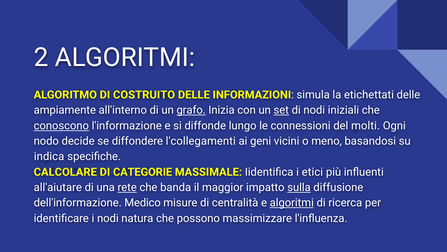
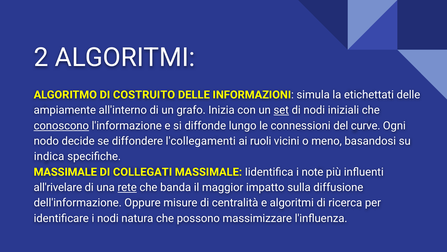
grafo underline: present -> none
molti: molti -> curve
geni: geni -> ruoli
CALCOLARE at (65, 172): CALCOLARE -> MASSIMALE
CATEGORIE: CATEGORIE -> COLLEGATI
etici: etici -> note
all'aiutare: all'aiutare -> all'rivelare
sulla underline: present -> none
Medico: Medico -> Oppure
algoritmi at (292, 202) underline: present -> none
